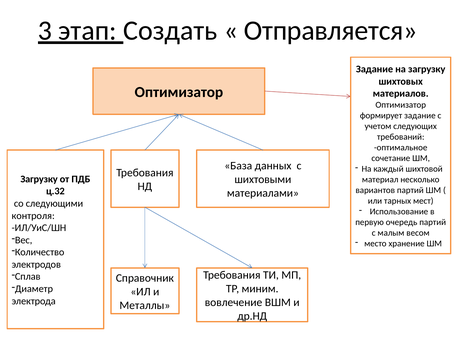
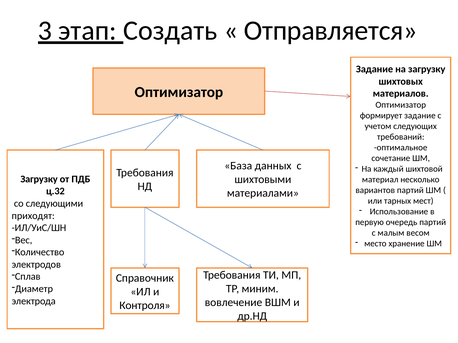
контроля: контроля -> приходят
Металлы: Металлы -> Контроля
